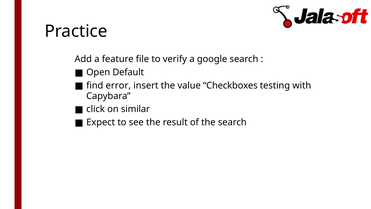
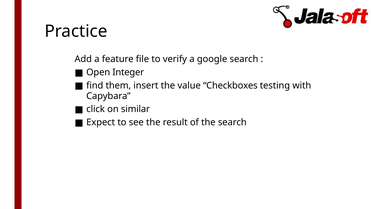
Default: Default -> Integer
error: error -> them
